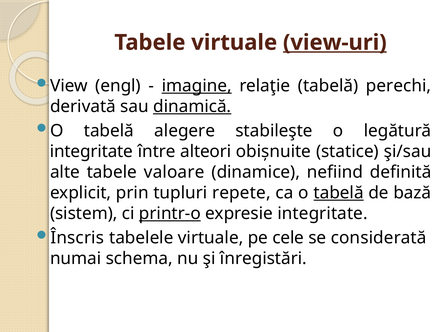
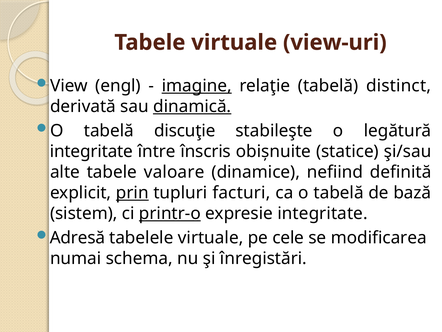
view-uri underline: present -> none
perechi: perechi -> distinct
alegere: alegere -> discuţie
alteori: alteori -> înscris
prin underline: none -> present
repete: repete -> facturi
tabelă at (339, 193) underline: present -> none
Înscris: Înscris -> Adresă
considerată: considerată -> modificarea
